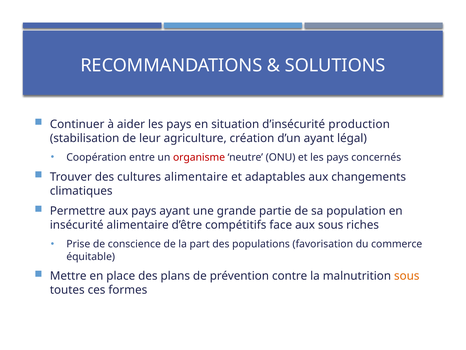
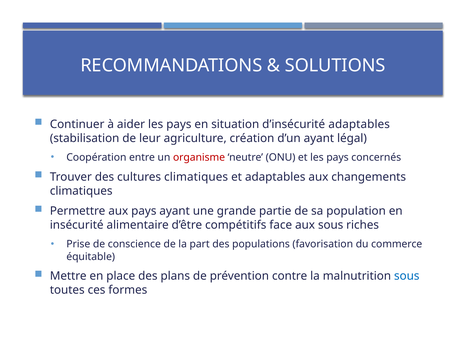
d’insécurité production: production -> adaptables
cultures alimentaire: alimentaire -> climatiques
sous at (407, 276) colour: orange -> blue
